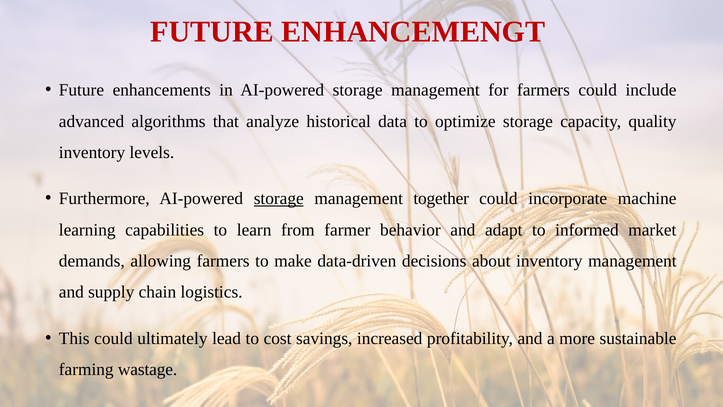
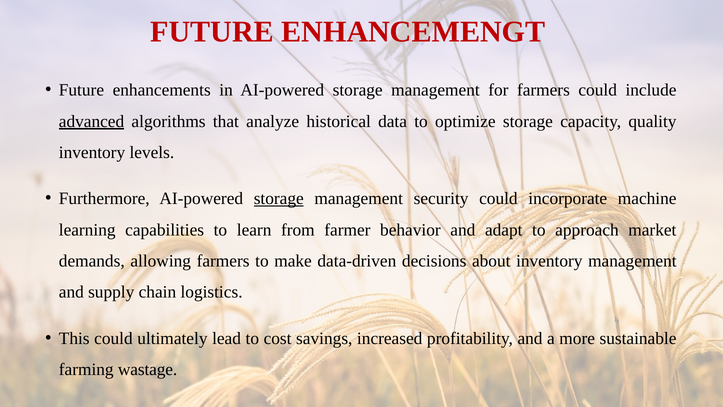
advanced underline: none -> present
together: together -> security
informed: informed -> approach
